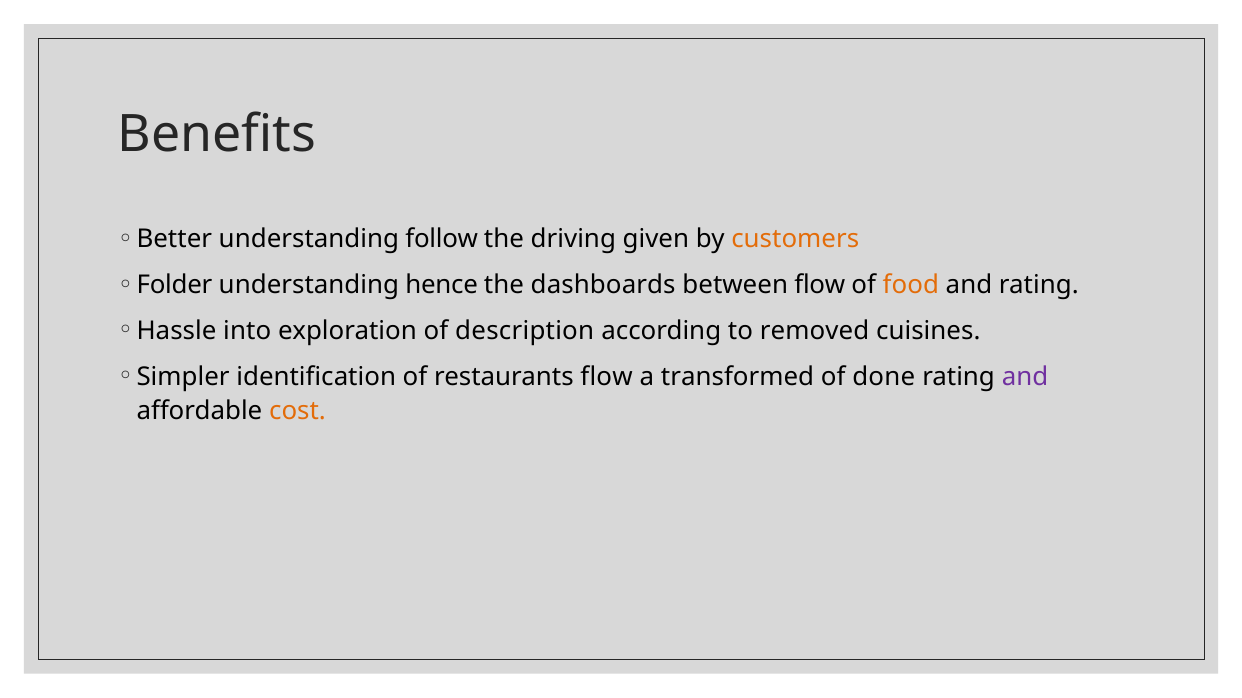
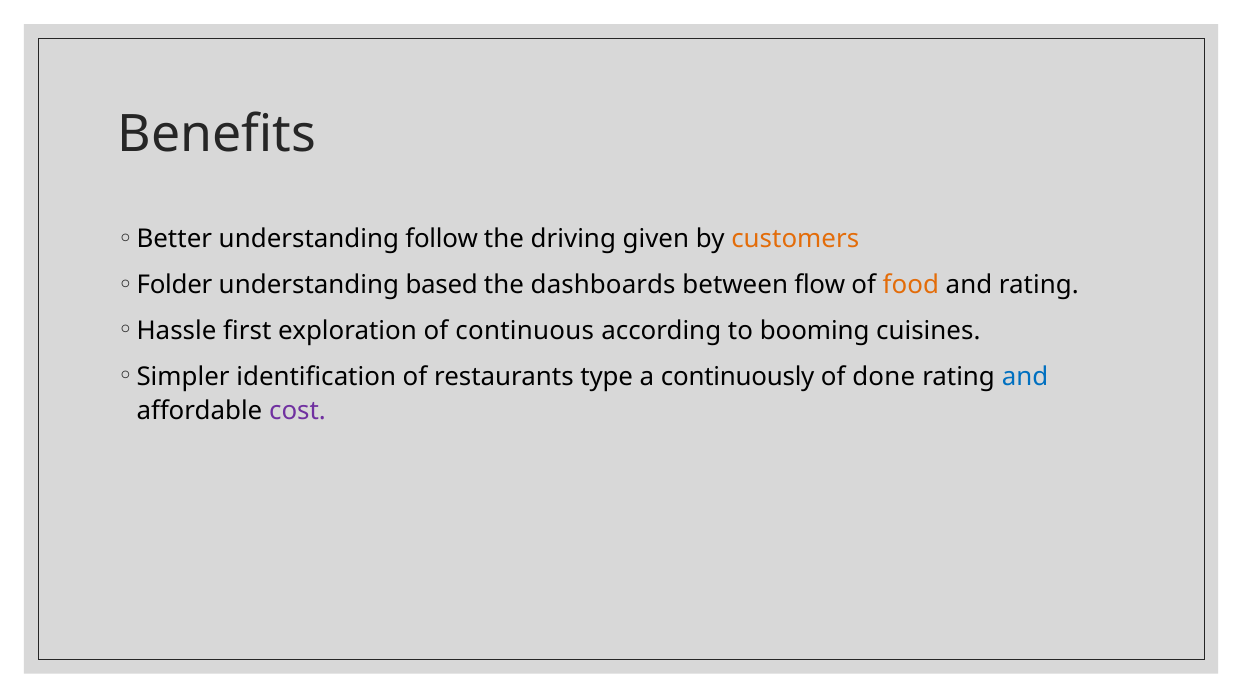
hence: hence -> based
into: into -> first
description: description -> continuous
removed: removed -> booming
restaurants flow: flow -> type
transformed: transformed -> continuously
and at (1025, 377) colour: purple -> blue
cost colour: orange -> purple
